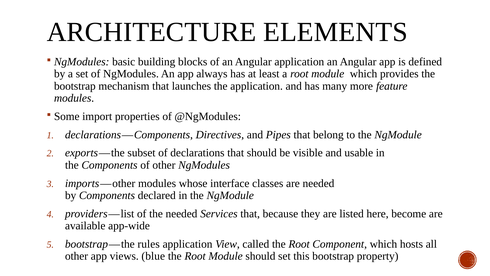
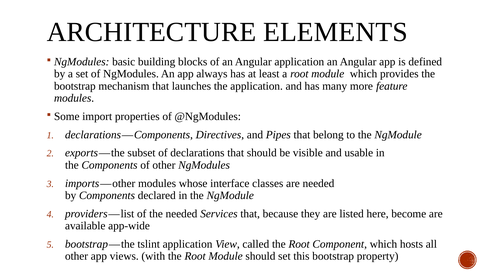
rules: rules -> tslint
blue: blue -> with
